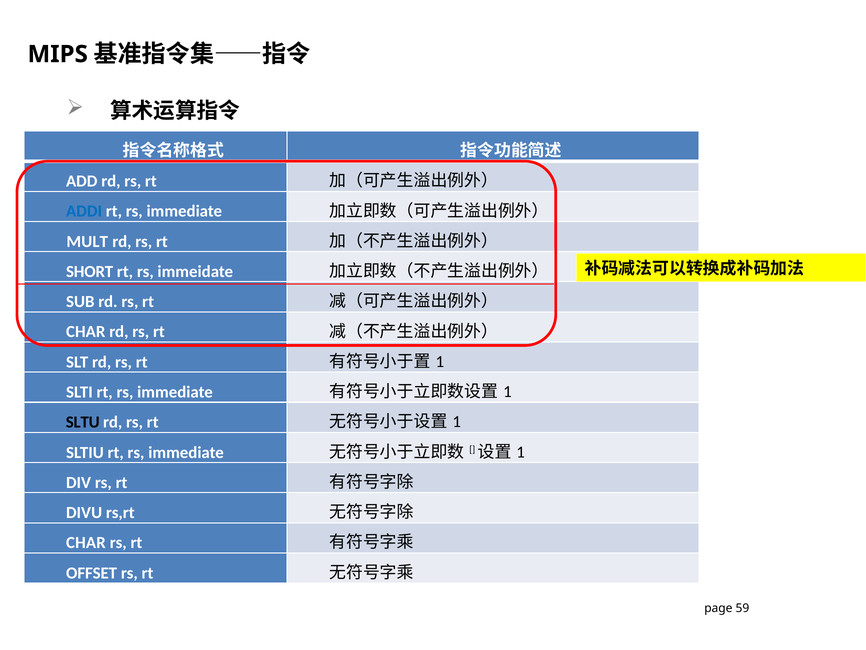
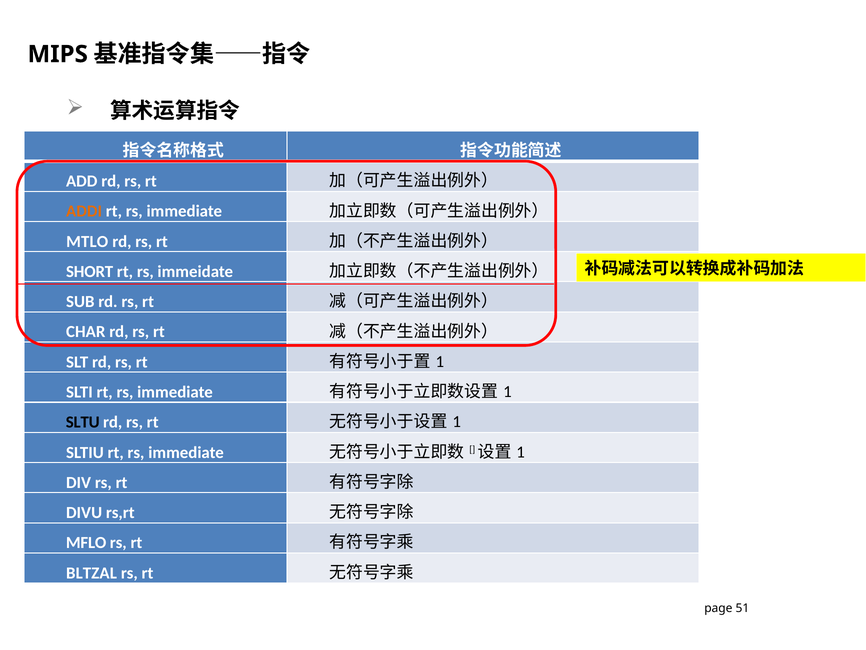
ADDI colour: blue -> orange
MULT: MULT -> MTLO
CHAR at (86, 542): CHAR -> MFLO
OFFSET: OFFSET -> BLTZAL
59: 59 -> 51
